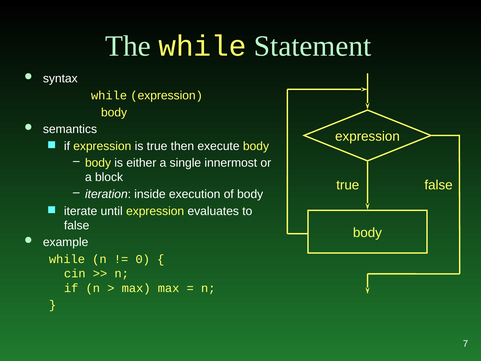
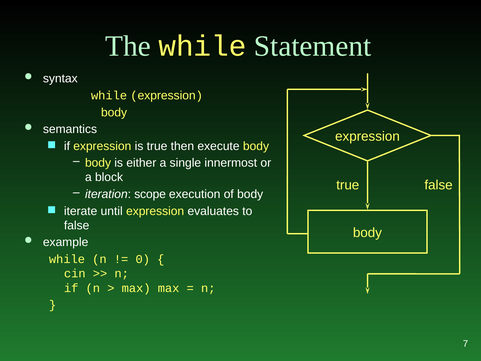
inside: inside -> scope
